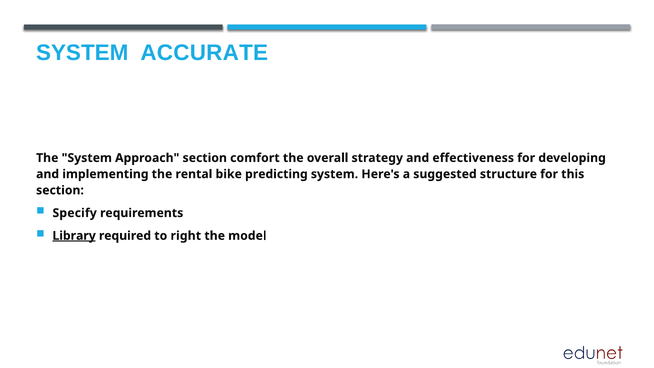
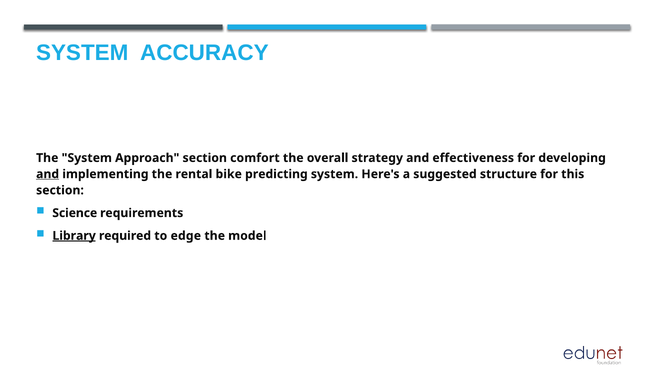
ACCURATE: ACCURATE -> ACCURACY
and at (48, 174) underline: none -> present
Specify: Specify -> Science
right: right -> edge
